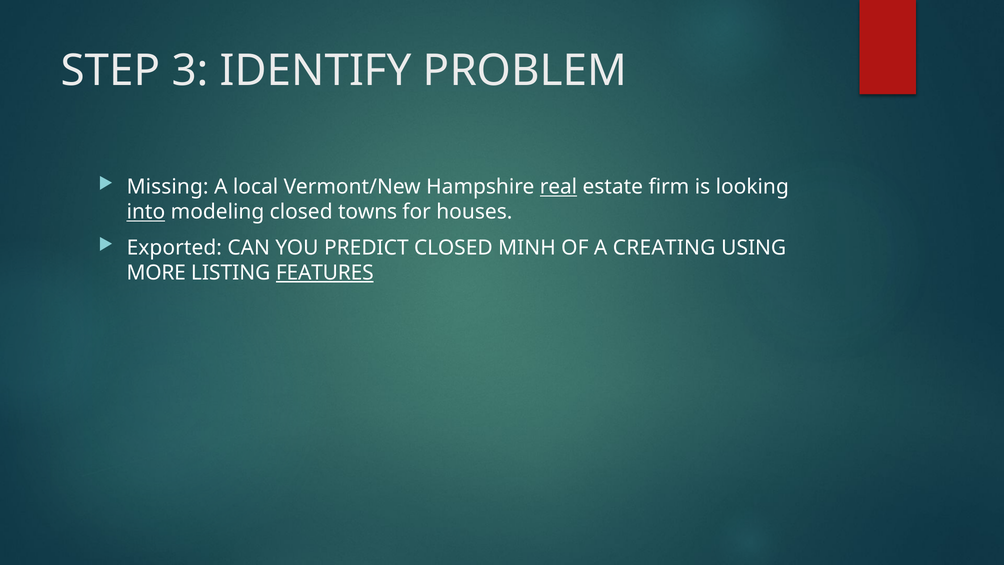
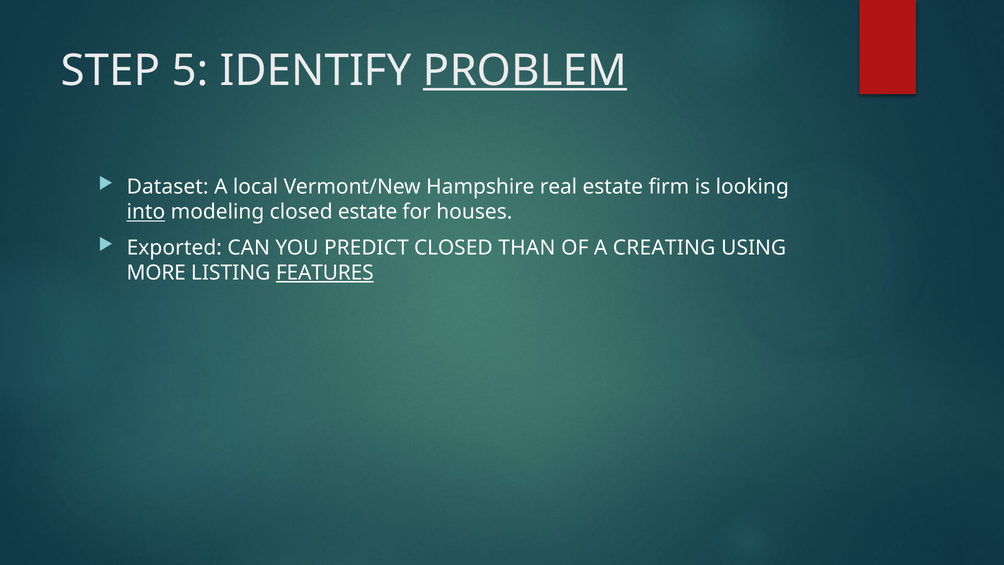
3: 3 -> 5
PROBLEM underline: none -> present
Missing: Missing -> Dataset
real underline: present -> none
closed towns: towns -> estate
MINH: MINH -> THAN
